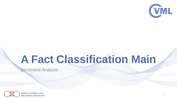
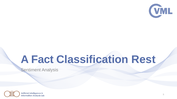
Main: Main -> Rest
